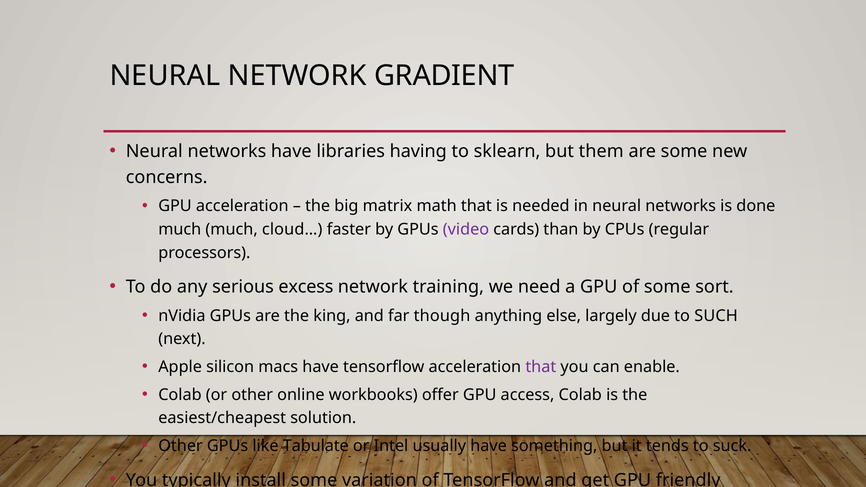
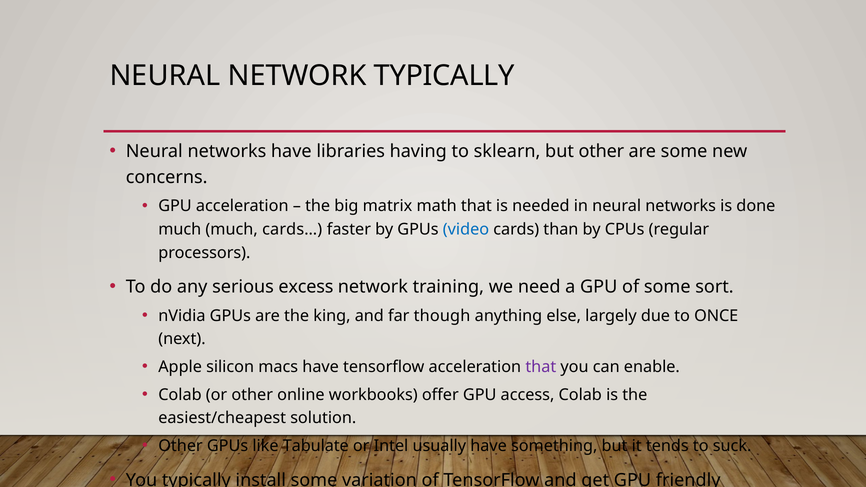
NETWORK GRADIENT: GRADIENT -> TYPICALLY
but them: them -> other
cloud…: cloud… -> cards…
video colour: purple -> blue
SUCH: SUCH -> ONCE
